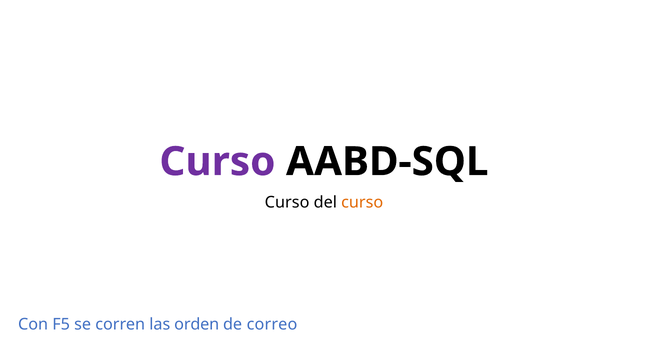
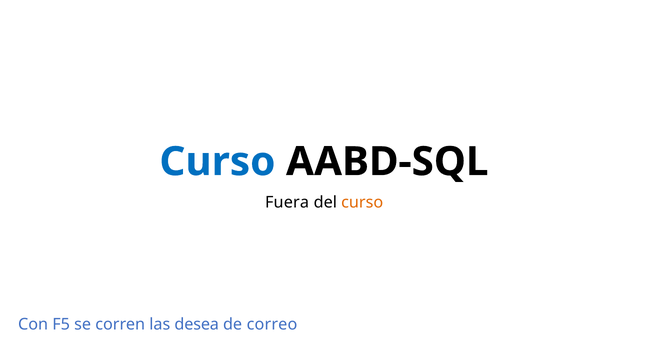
Curso at (217, 162) colour: purple -> blue
Curso at (287, 203): Curso -> Fuera
orden: orden -> desea
